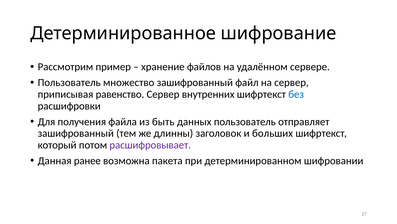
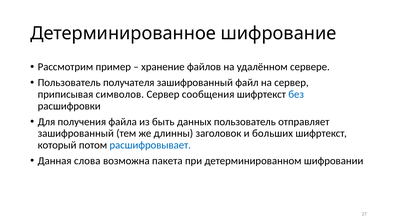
множество: множество -> получателя
равенство: равенство -> символов
внутренних: внутренних -> сообщения
расшифровывает colour: purple -> blue
ранее: ранее -> слова
